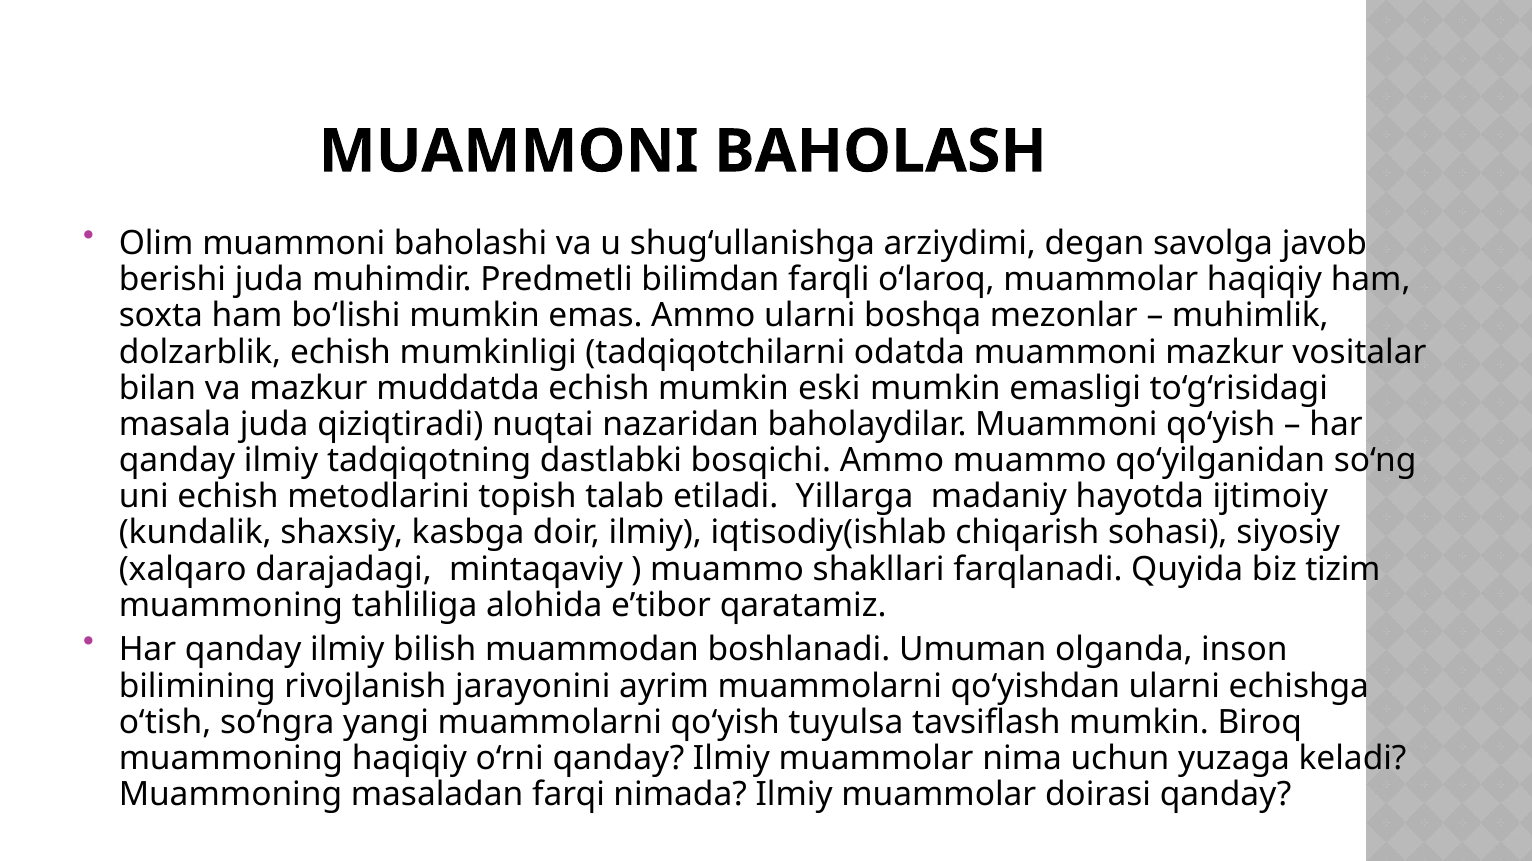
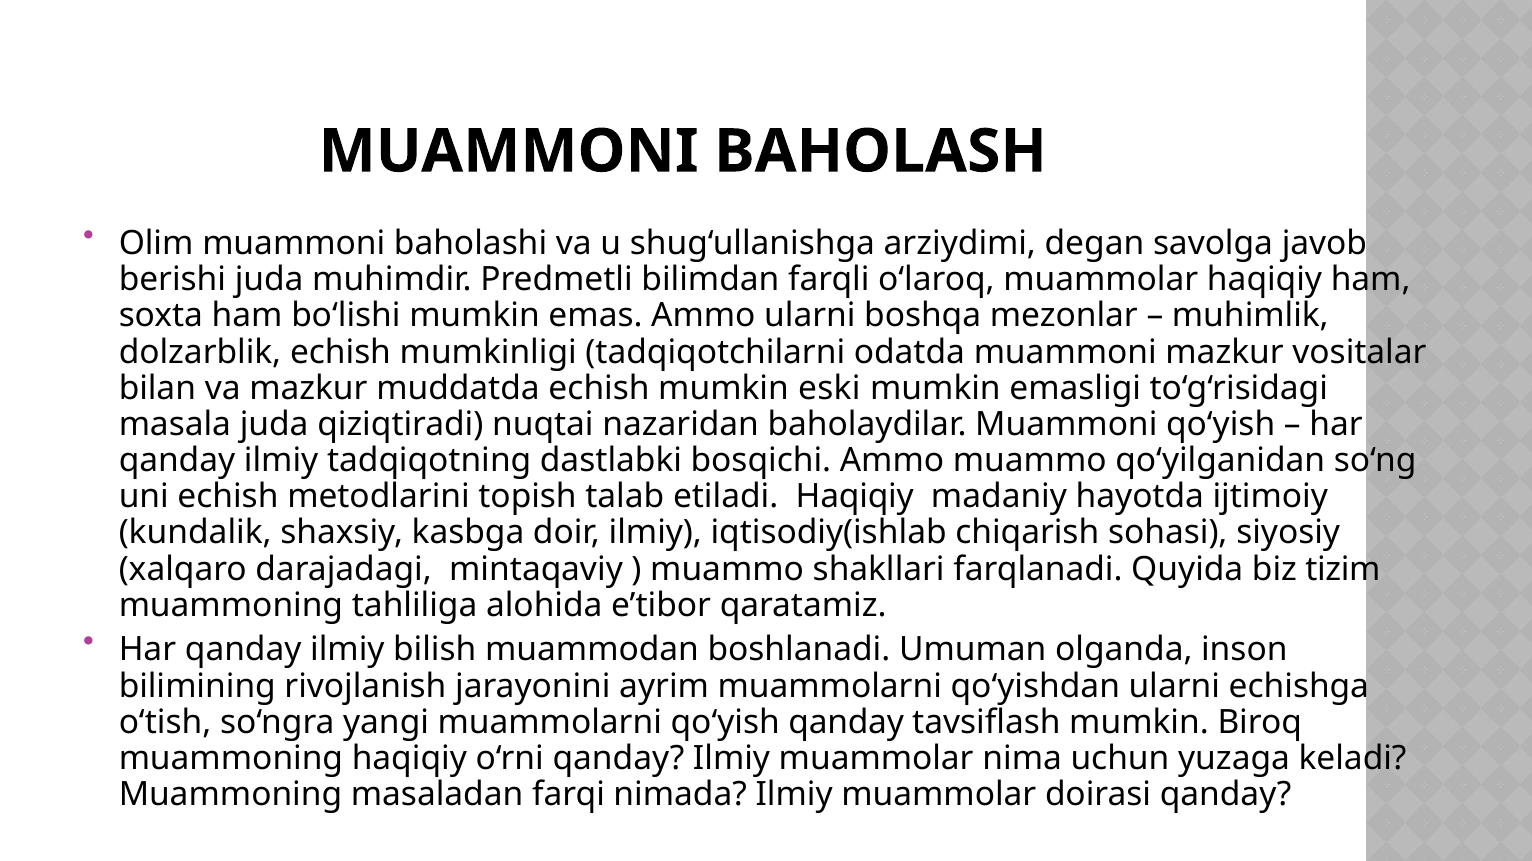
etiladi Yillarga: Yillarga -> Haqiqiy
qo‘yish tuyulsa: tuyulsa -> qanday
